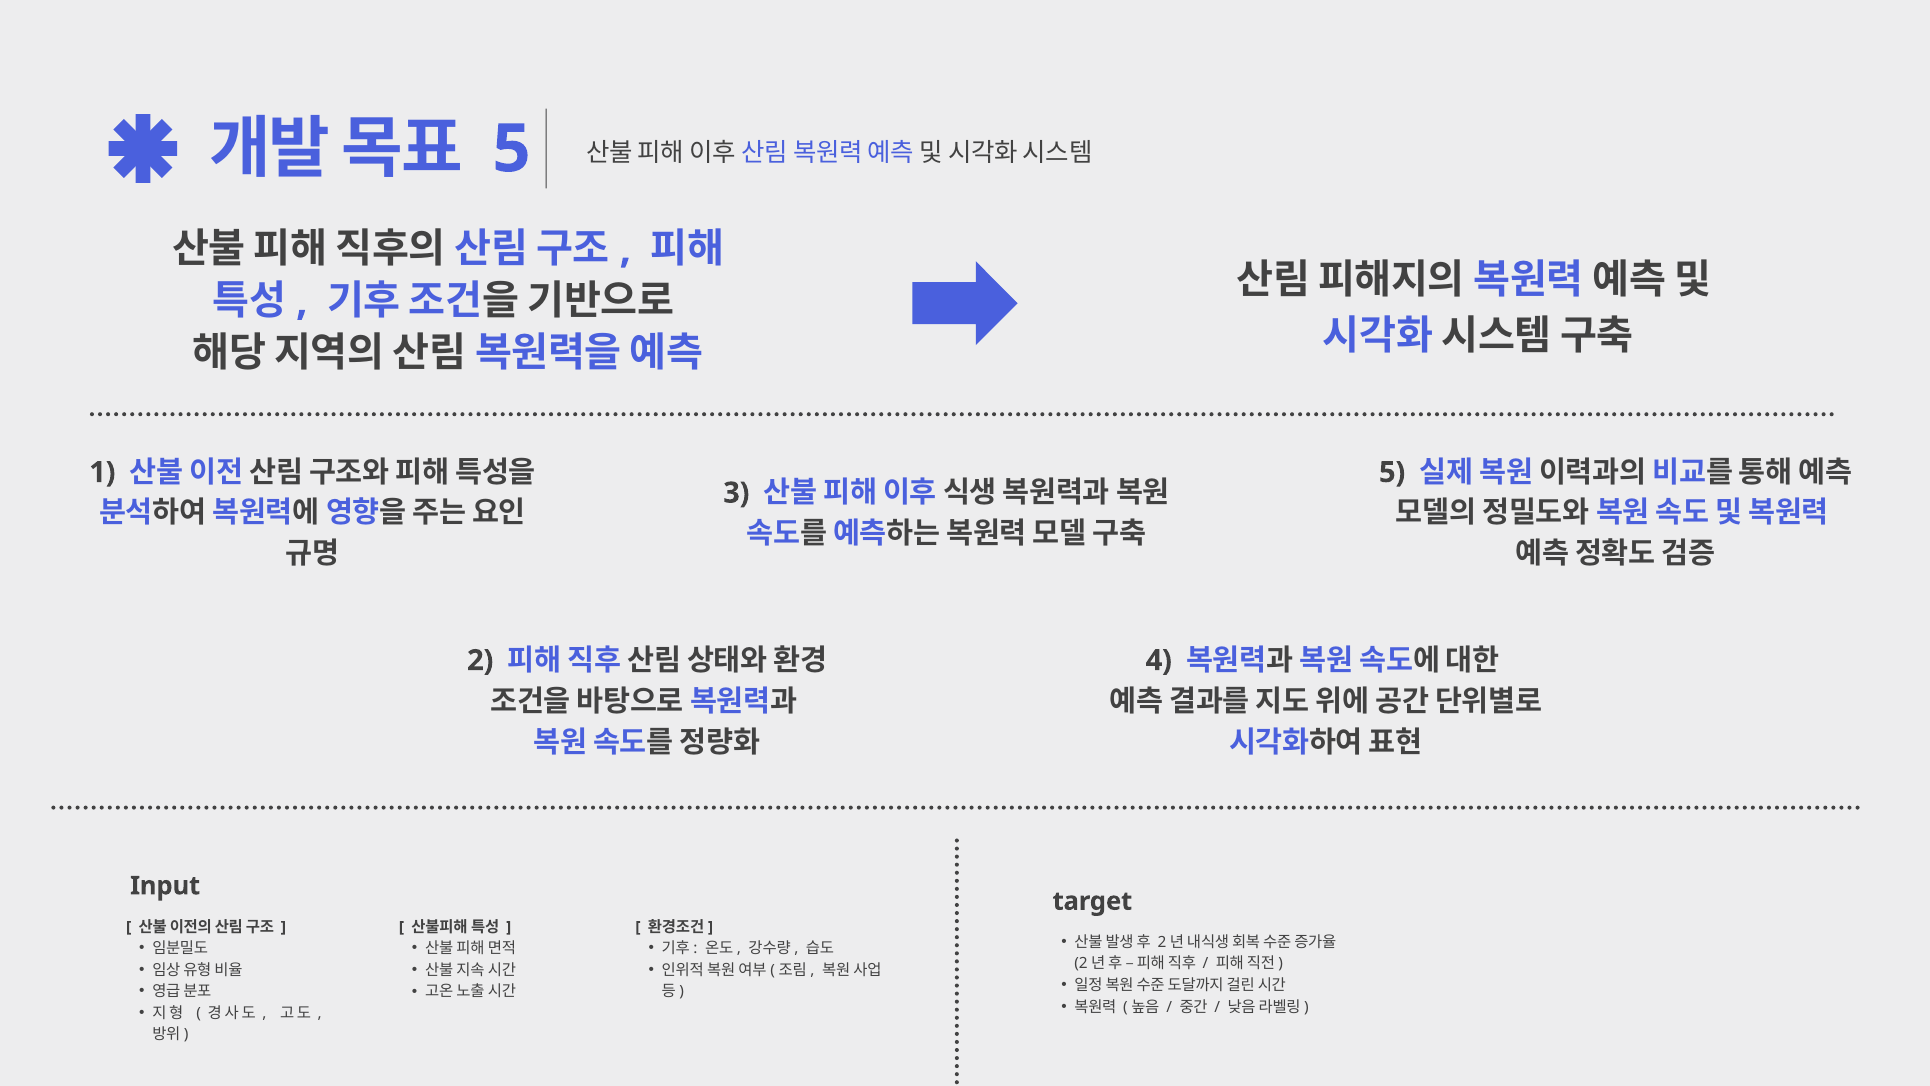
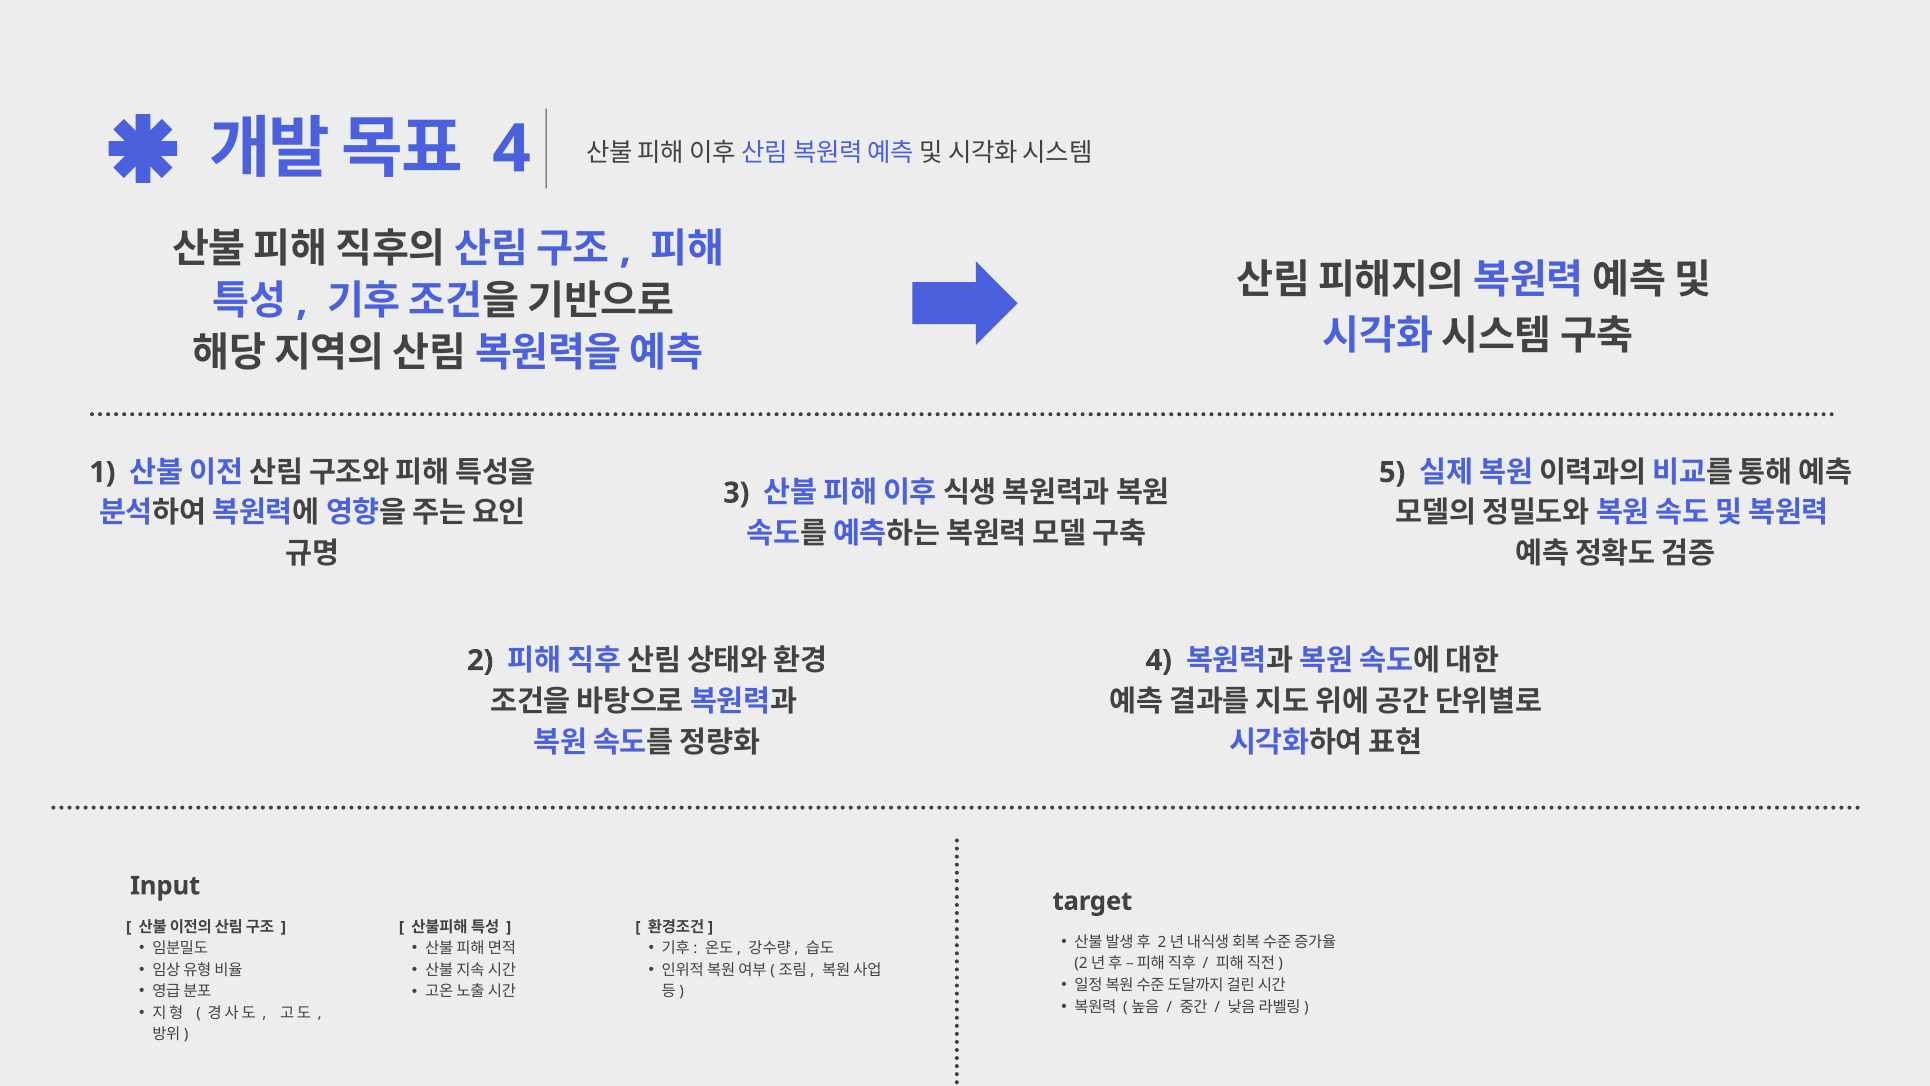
5 at (512, 149): 5 -> 4
